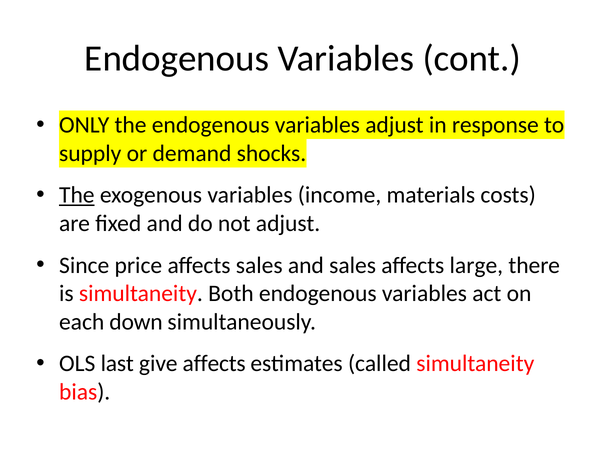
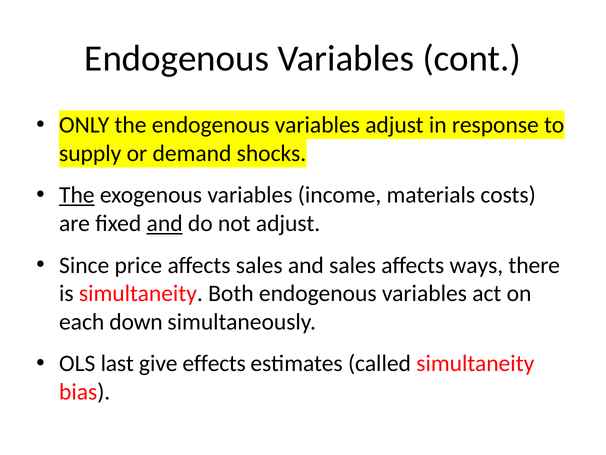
and at (165, 223) underline: none -> present
large: large -> ways
give affects: affects -> effects
